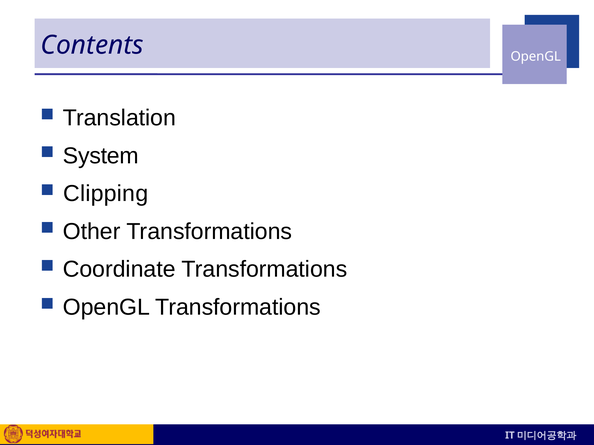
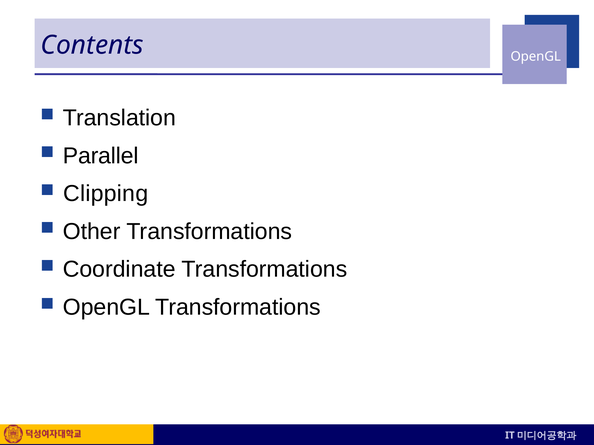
System: System -> Parallel
